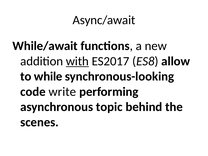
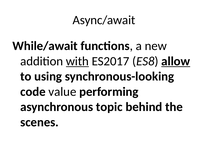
allow underline: none -> present
while: while -> using
write: write -> value
